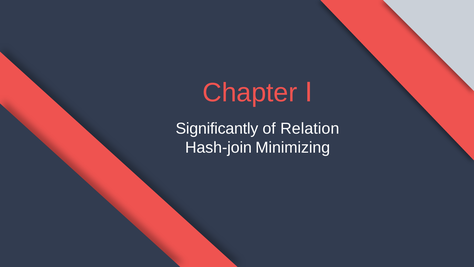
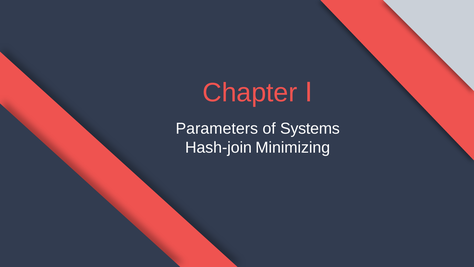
Significantly: Significantly -> Parameters
Relation: Relation -> Systems
